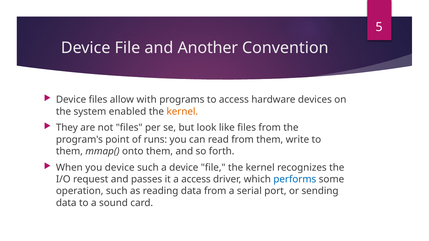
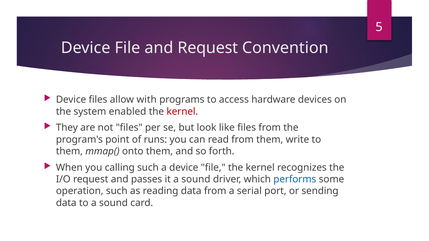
and Another: Another -> Request
kernel at (182, 112) colour: orange -> red
you device: device -> calling
it a access: access -> sound
